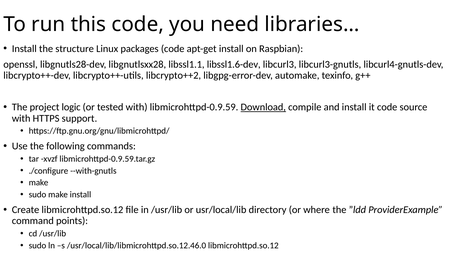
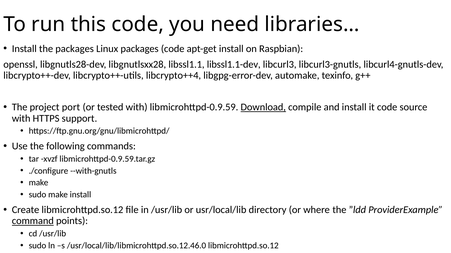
the structure: structure -> packages
libssl1.6-dev: libssl1.6-dev -> libssl1.1-dev
libcrypto++2: libcrypto++2 -> libcrypto++4
logic: logic -> port
command underline: none -> present
